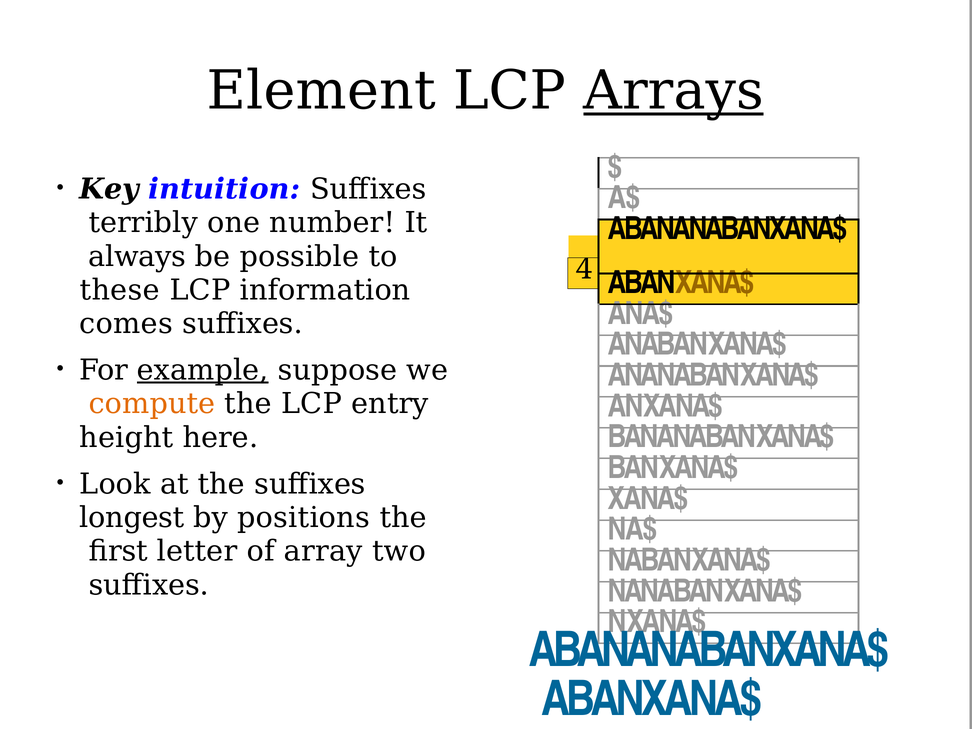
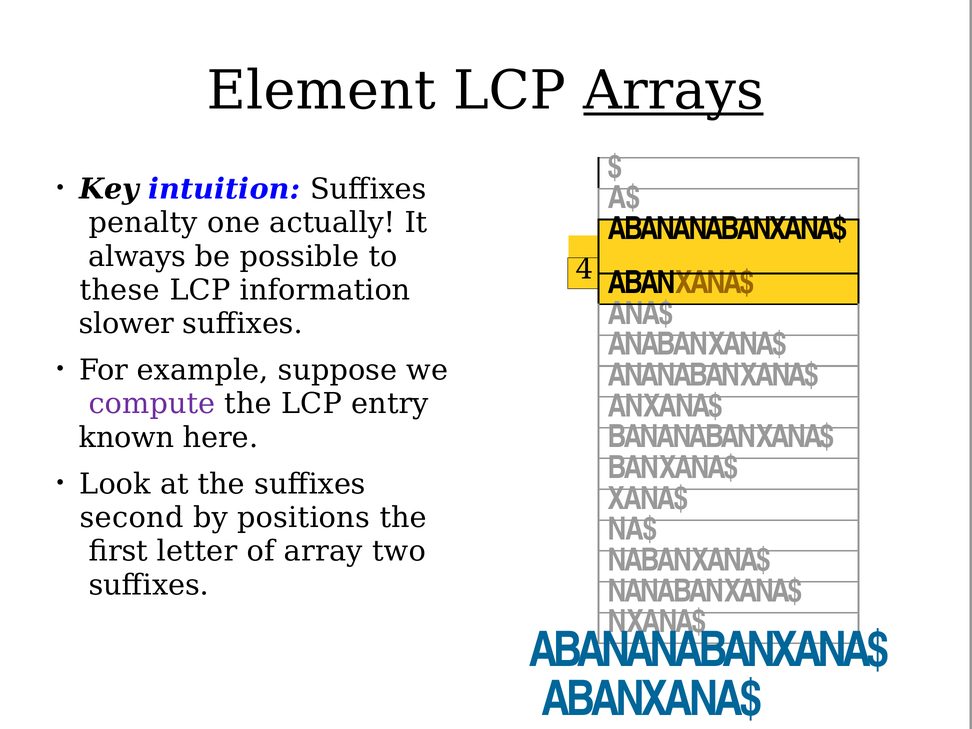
terribly: terribly -> penalty
number: number -> actually
comes: comes -> slower
example underline: present -> none
compute colour: orange -> purple
height: height -> known
longest: longest -> second
